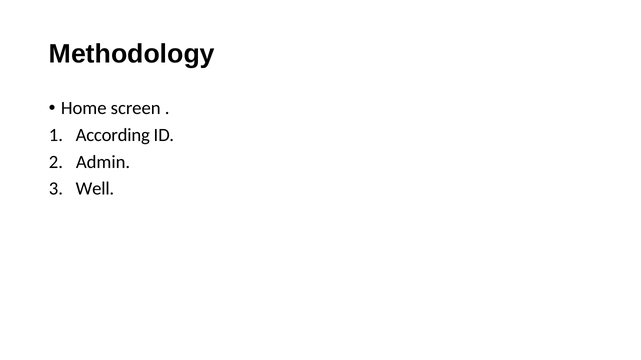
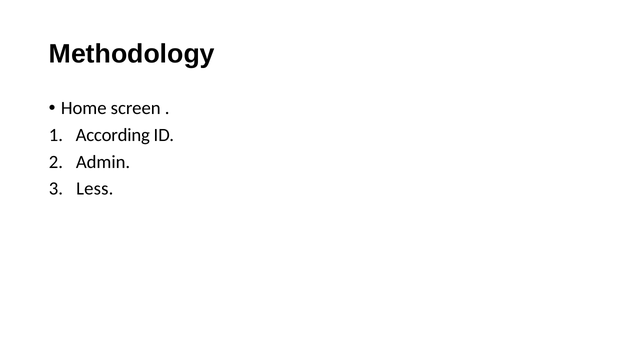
Well: Well -> Less
